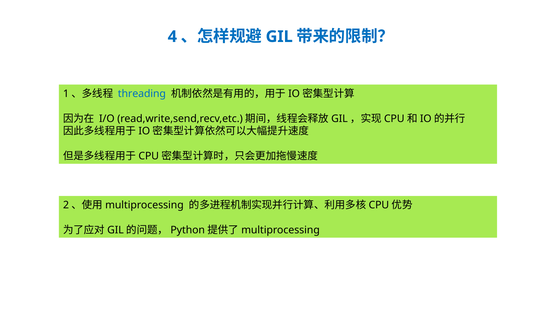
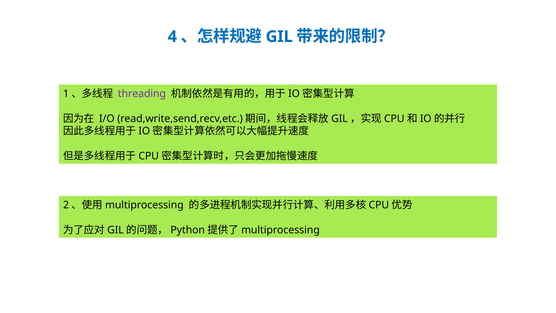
threading colour: blue -> purple
